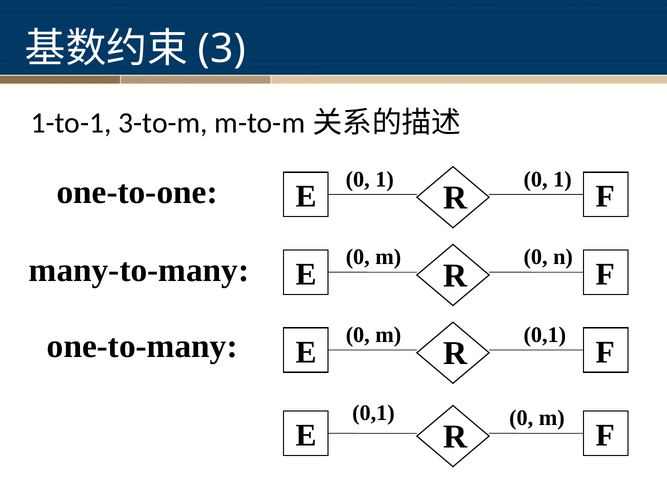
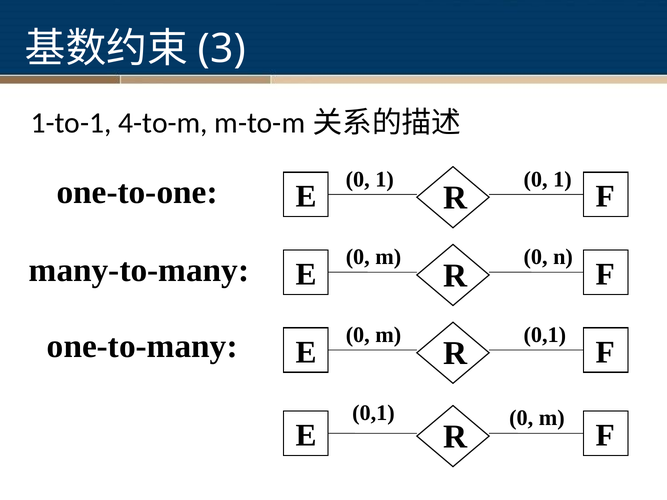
3-to-m: 3-to-m -> 4-to-m
